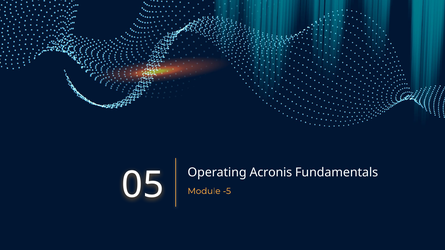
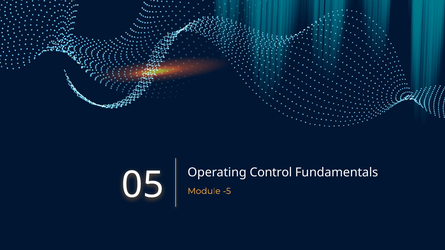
Acronis: Acronis -> Control
